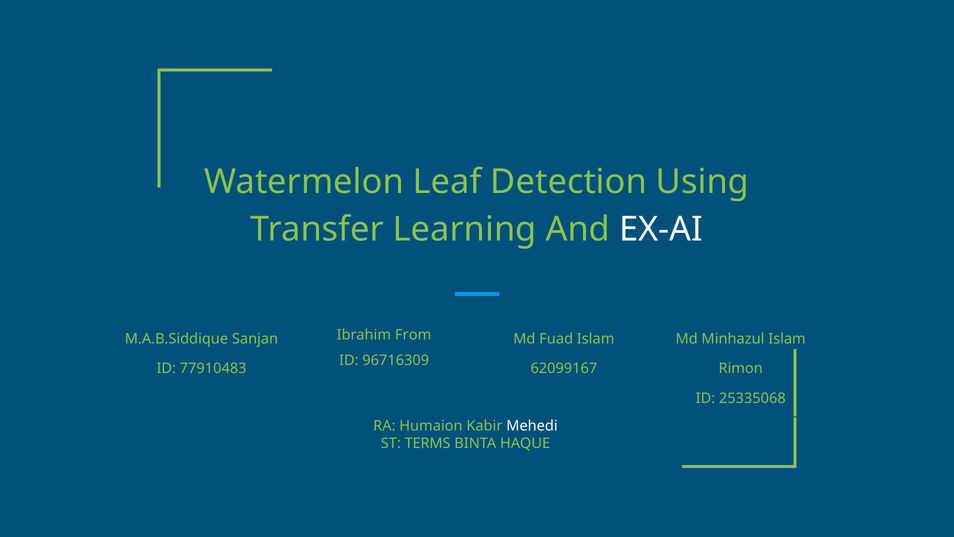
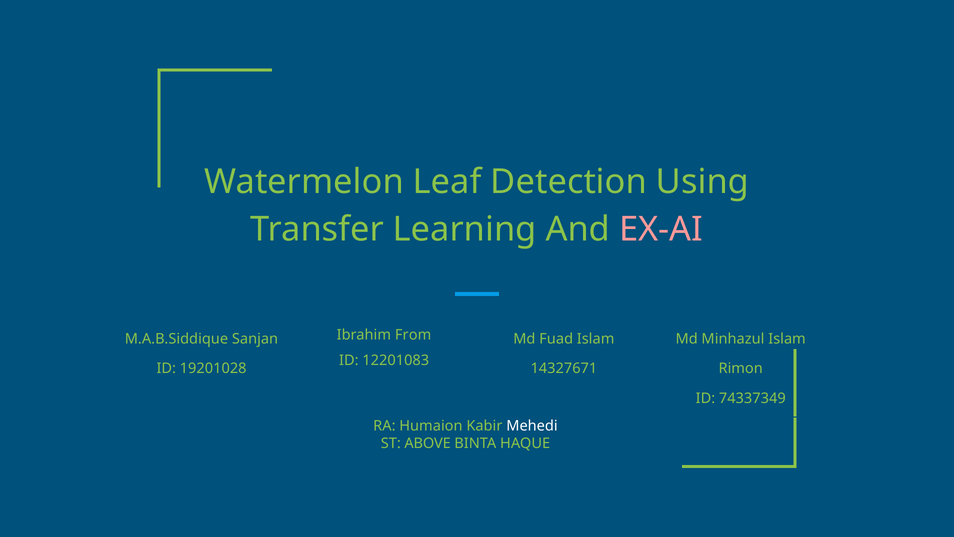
EX-AI colour: white -> pink
96716309: 96716309 -> 12201083
77910483: 77910483 -> 19201028
62099167: 62099167 -> 14327671
25335068: 25335068 -> 74337349
TERMS: TERMS -> ABOVE
